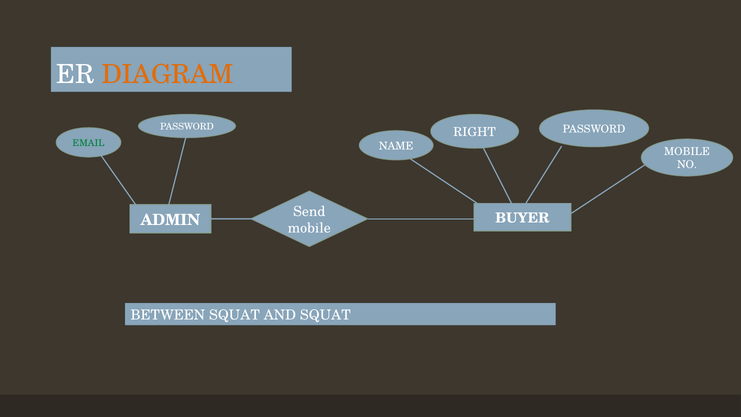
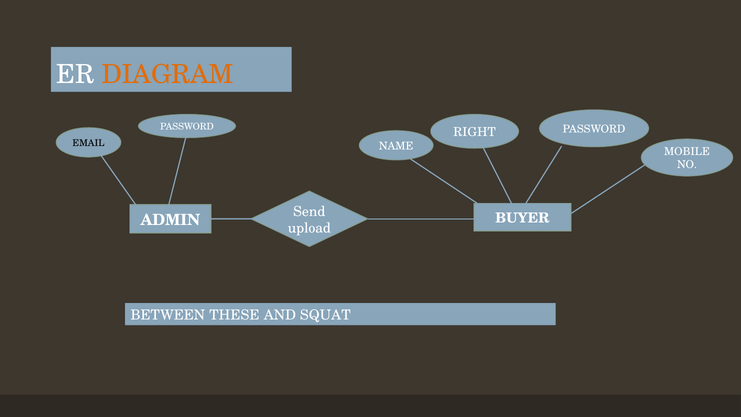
EMAIL colour: green -> black
mobile at (309, 228): mobile -> upload
BETWEEN SQUAT: SQUAT -> THESE
